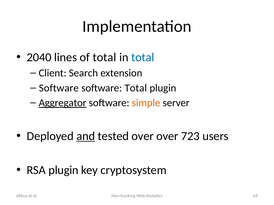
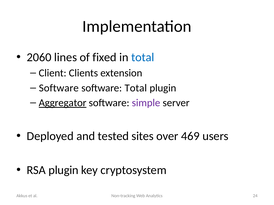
2040: 2040 -> 2060
of total: total -> fixed
Search: Search -> Clients
simple colour: orange -> purple
and underline: present -> none
tested over: over -> sites
723: 723 -> 469
